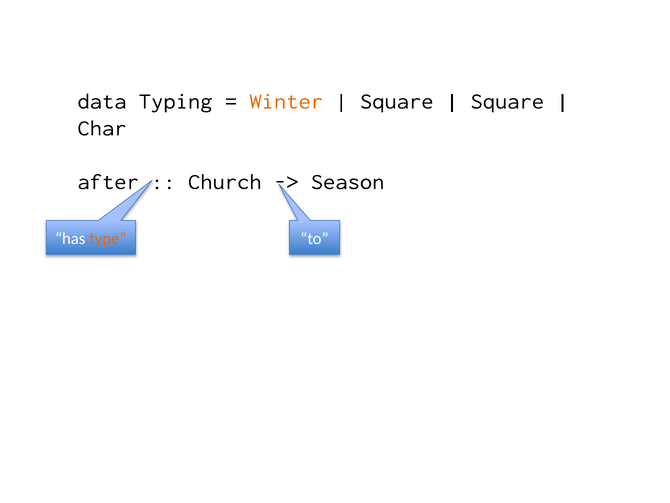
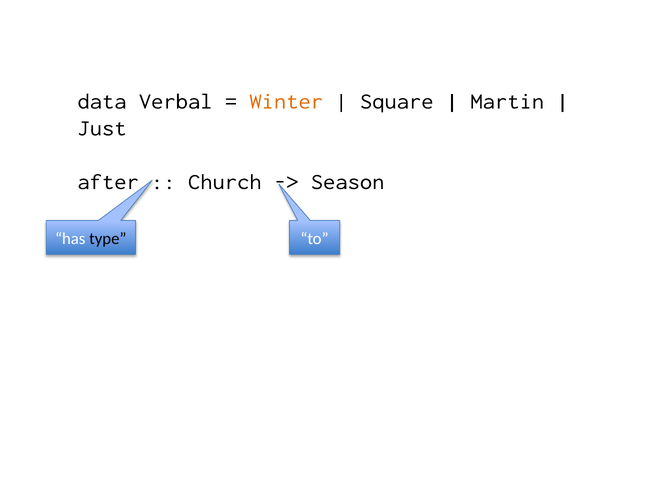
Typing: Typing -> Verbal
Square at (507, 101): Square -> Martin
Char: Char -> Just
type colour: orange -> black
